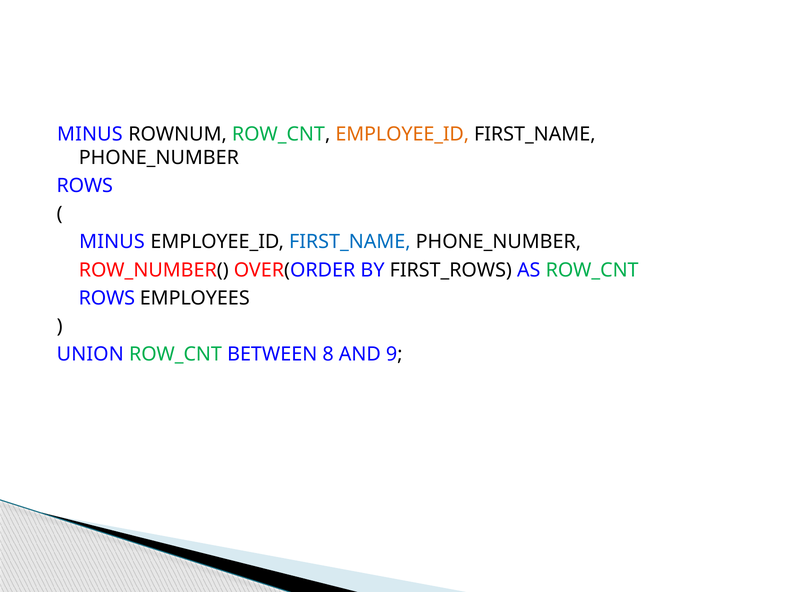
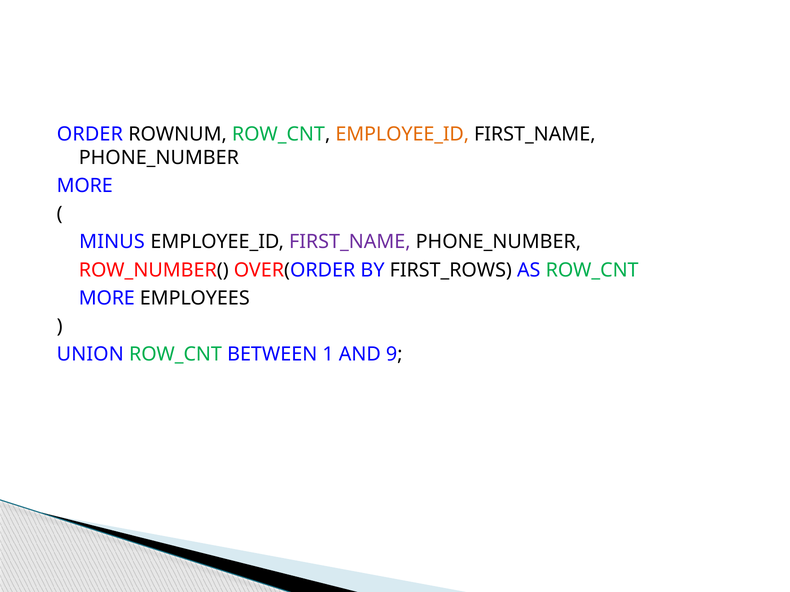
MINUS at (90, 134): MINUS -> ORDER
ROWS at (85, 186): ROWS -> MORE
FIRST_NAME at (350, 242) colour: blue -> purple
ROWS at (107, 298): ROWS -> MORE
8: 8 -> 1
